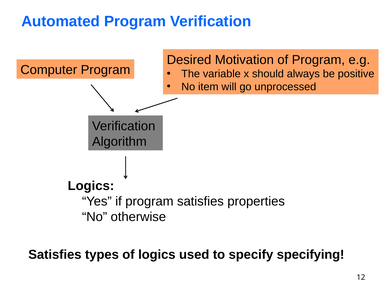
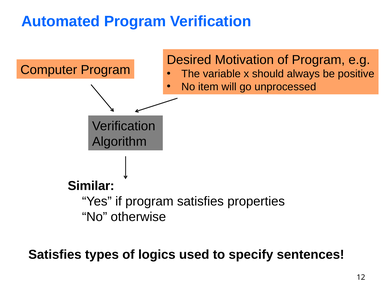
Logics at (91, 186): Logics -> Similar
specifying: specifying -> sentences
